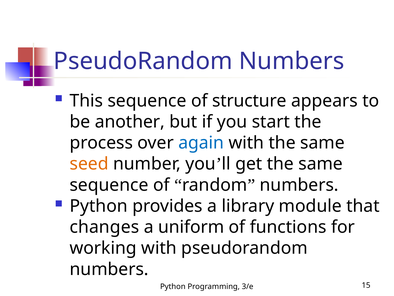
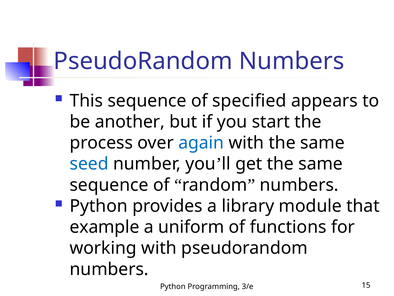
structure: structure -> specified
seed colour: orange -> blue
changes: changes -> example
